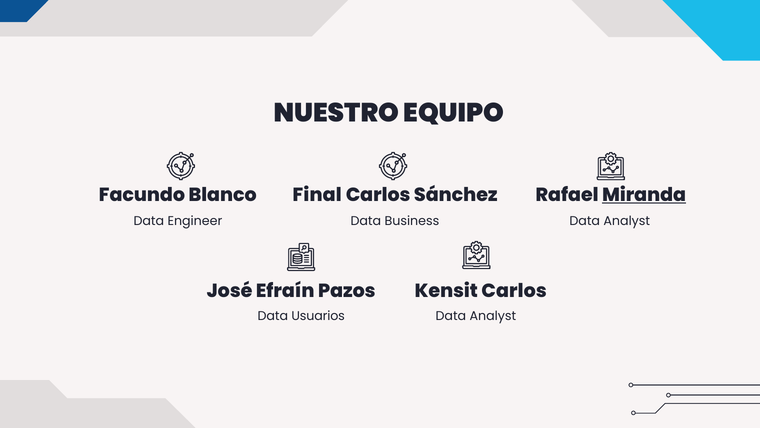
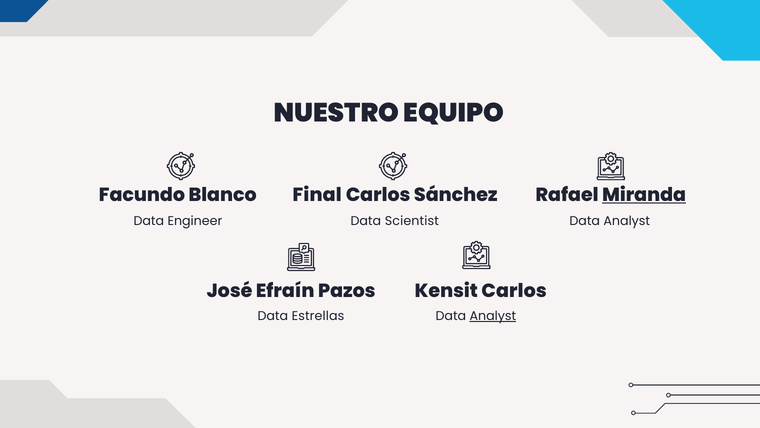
Business: Business -> Scientist
Usuarios: Usuarios -> Estrellas
Analyst at (493, 316) underline: none -> present
